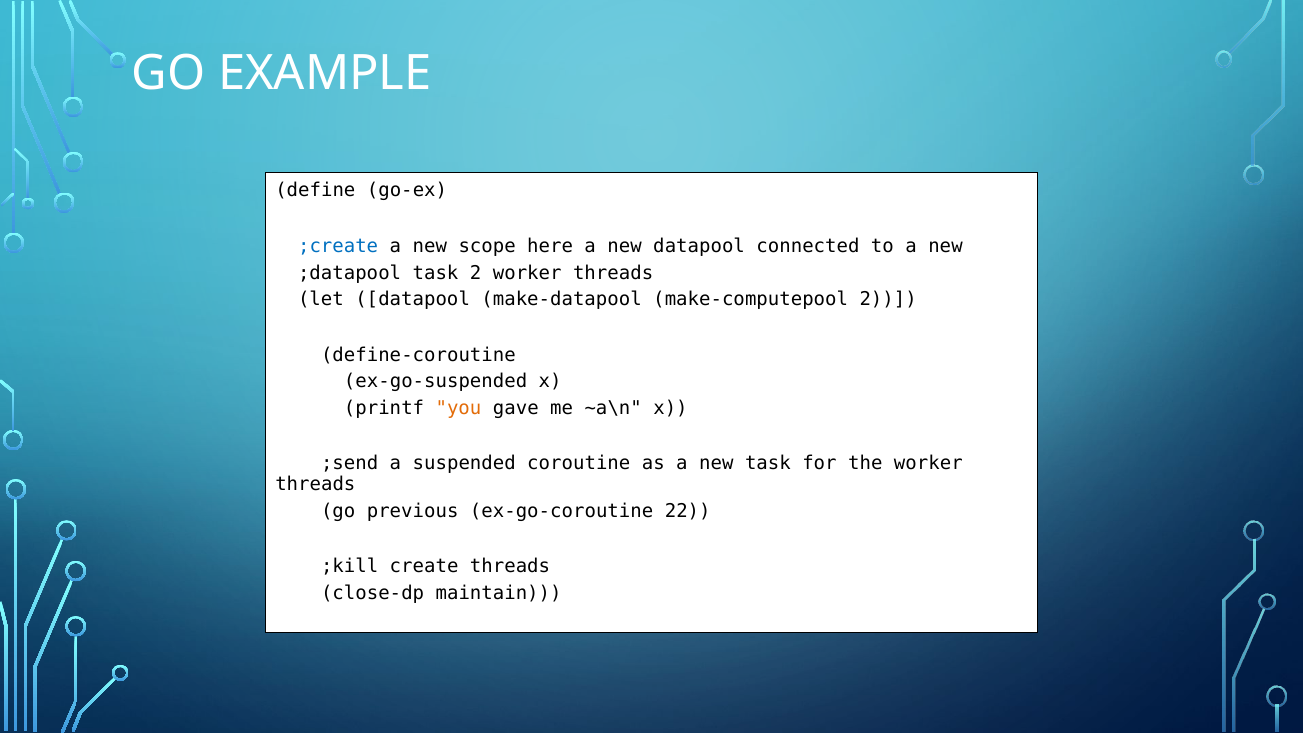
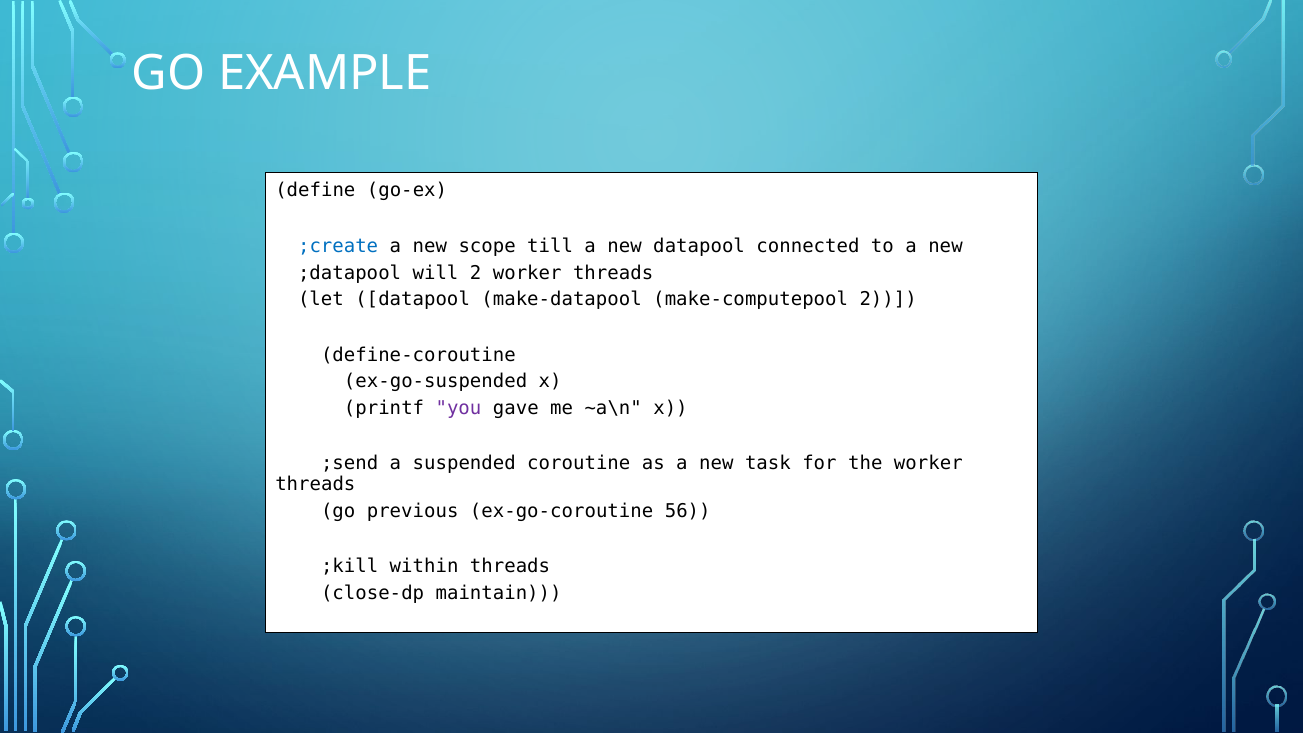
here: here -> till
;datapool task: task -> will
you colour: orange -> purple
22: 22 -> 56
create: create -> within
